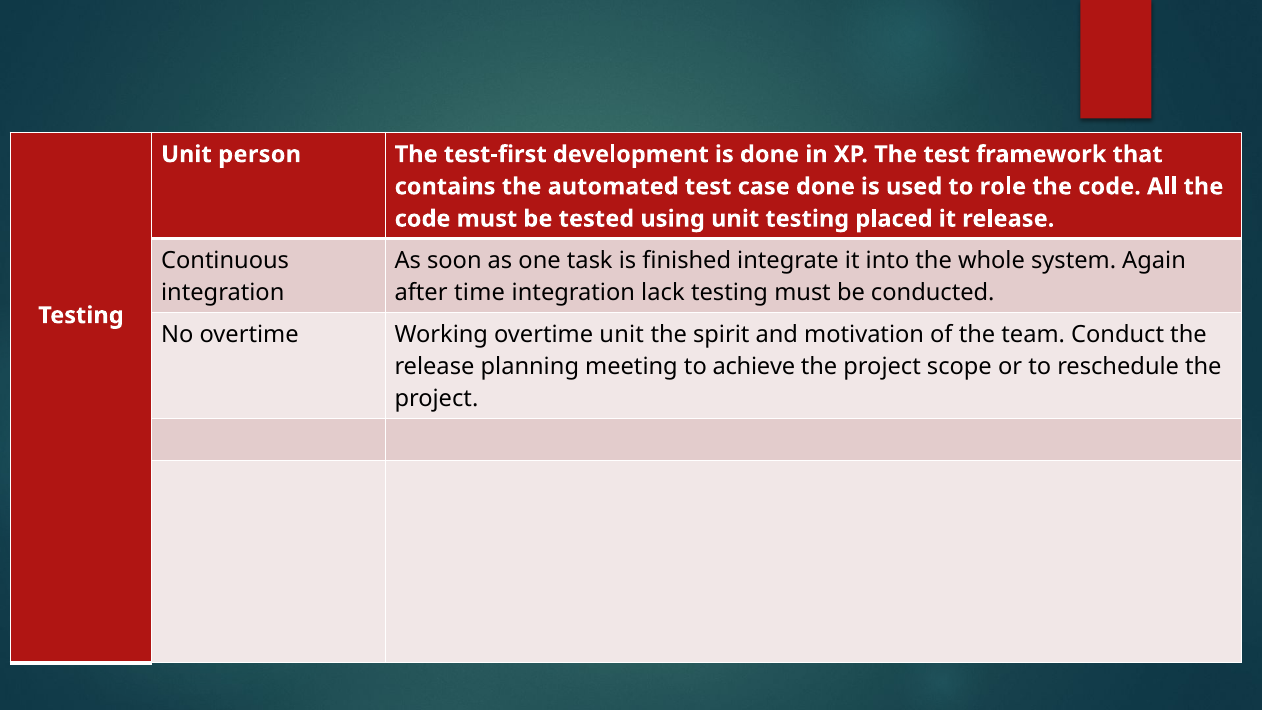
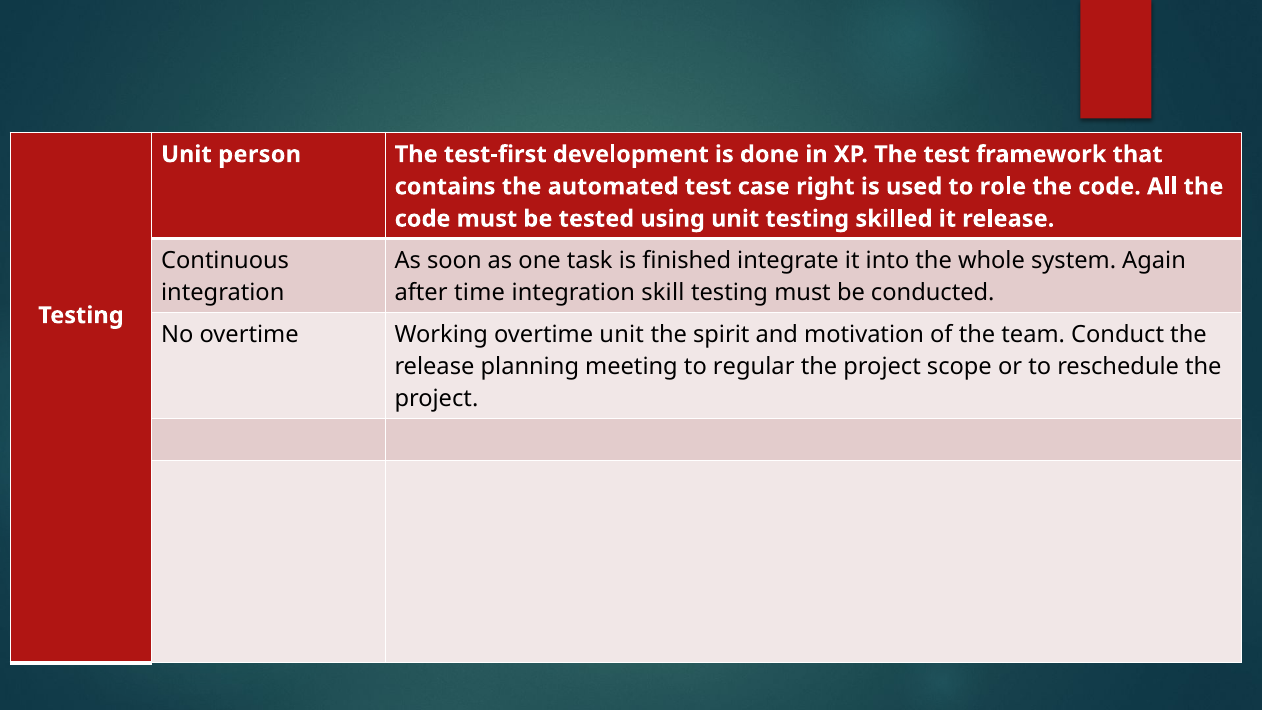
case done: done -> right
placed: placed -> skilled
lack: lack -> skill
achieve: achieve -> regular
